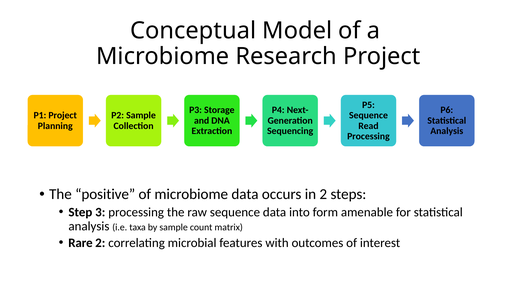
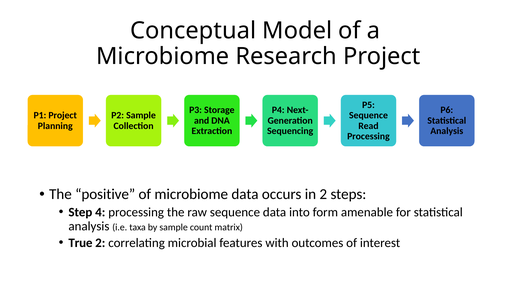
3: 3 -> 4
Rare: Rare -> True
